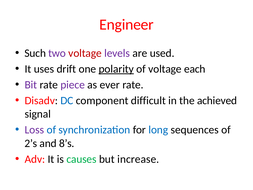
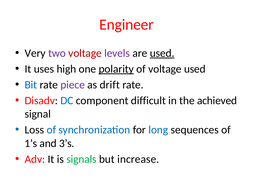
Such: Such -> Very
used at (162, 53) underline: none -> present
drift: drift -> high
voltage each: each -> used
Bit colour: purple -> blue
ever: ever -> drift
Loss colour: purple -> black
2’s: 2’s -> 1’s
8’s: 8’s -> 3’s
causes: causes -> signals
